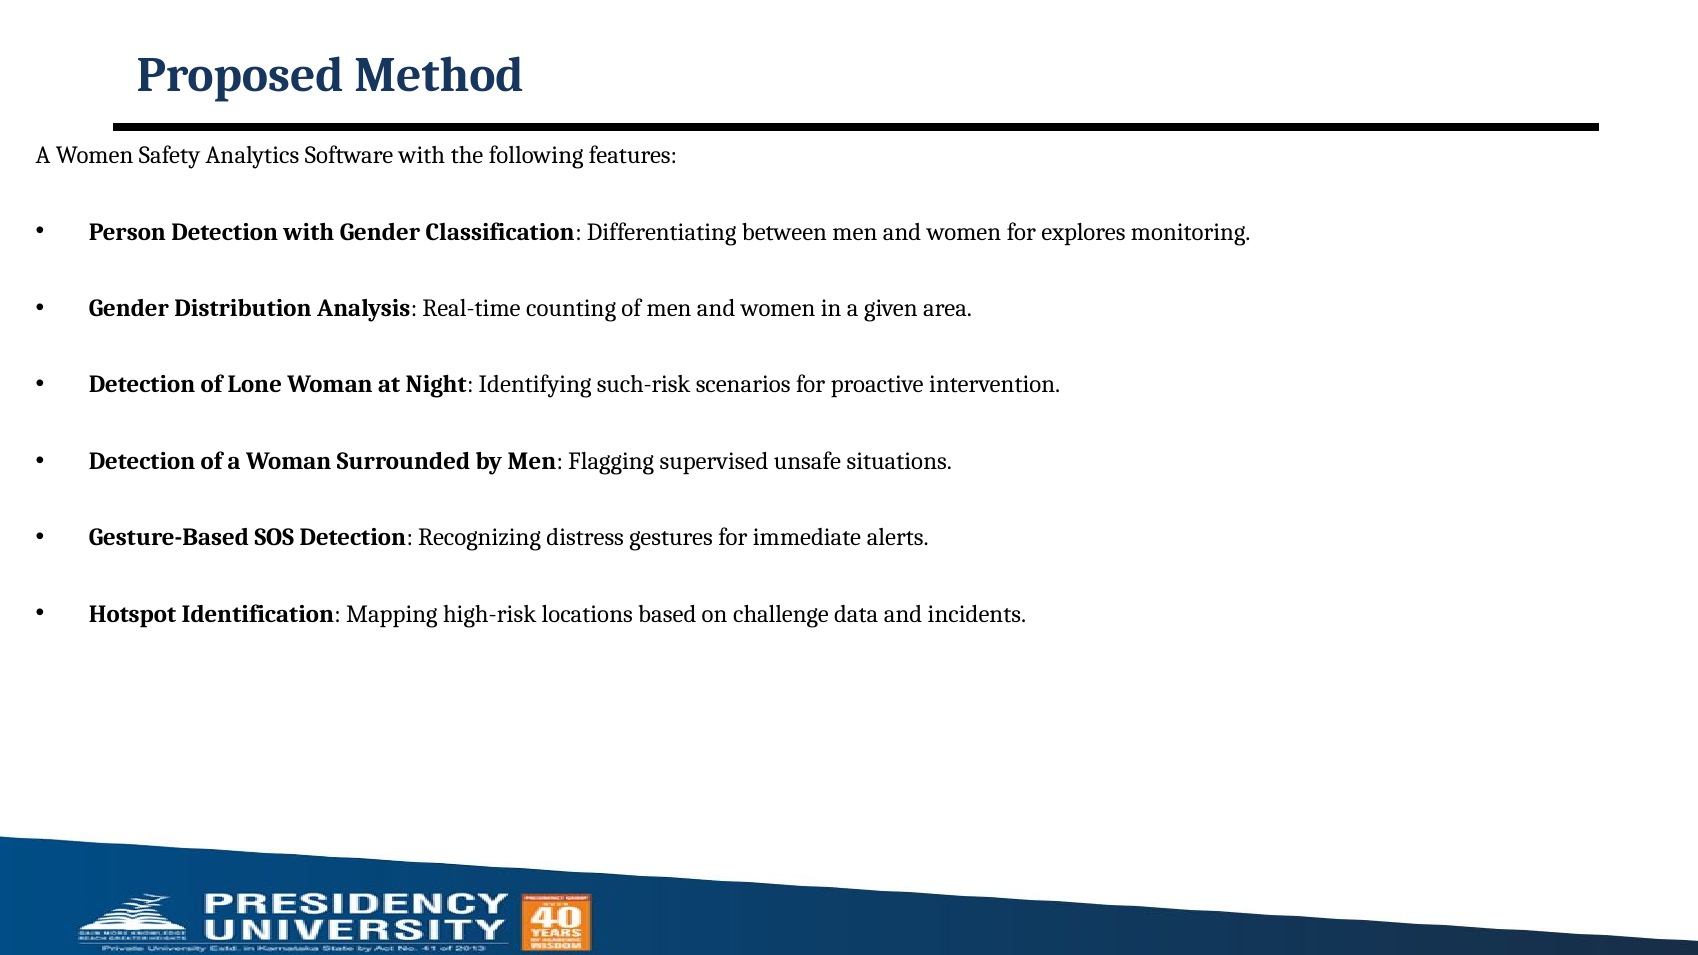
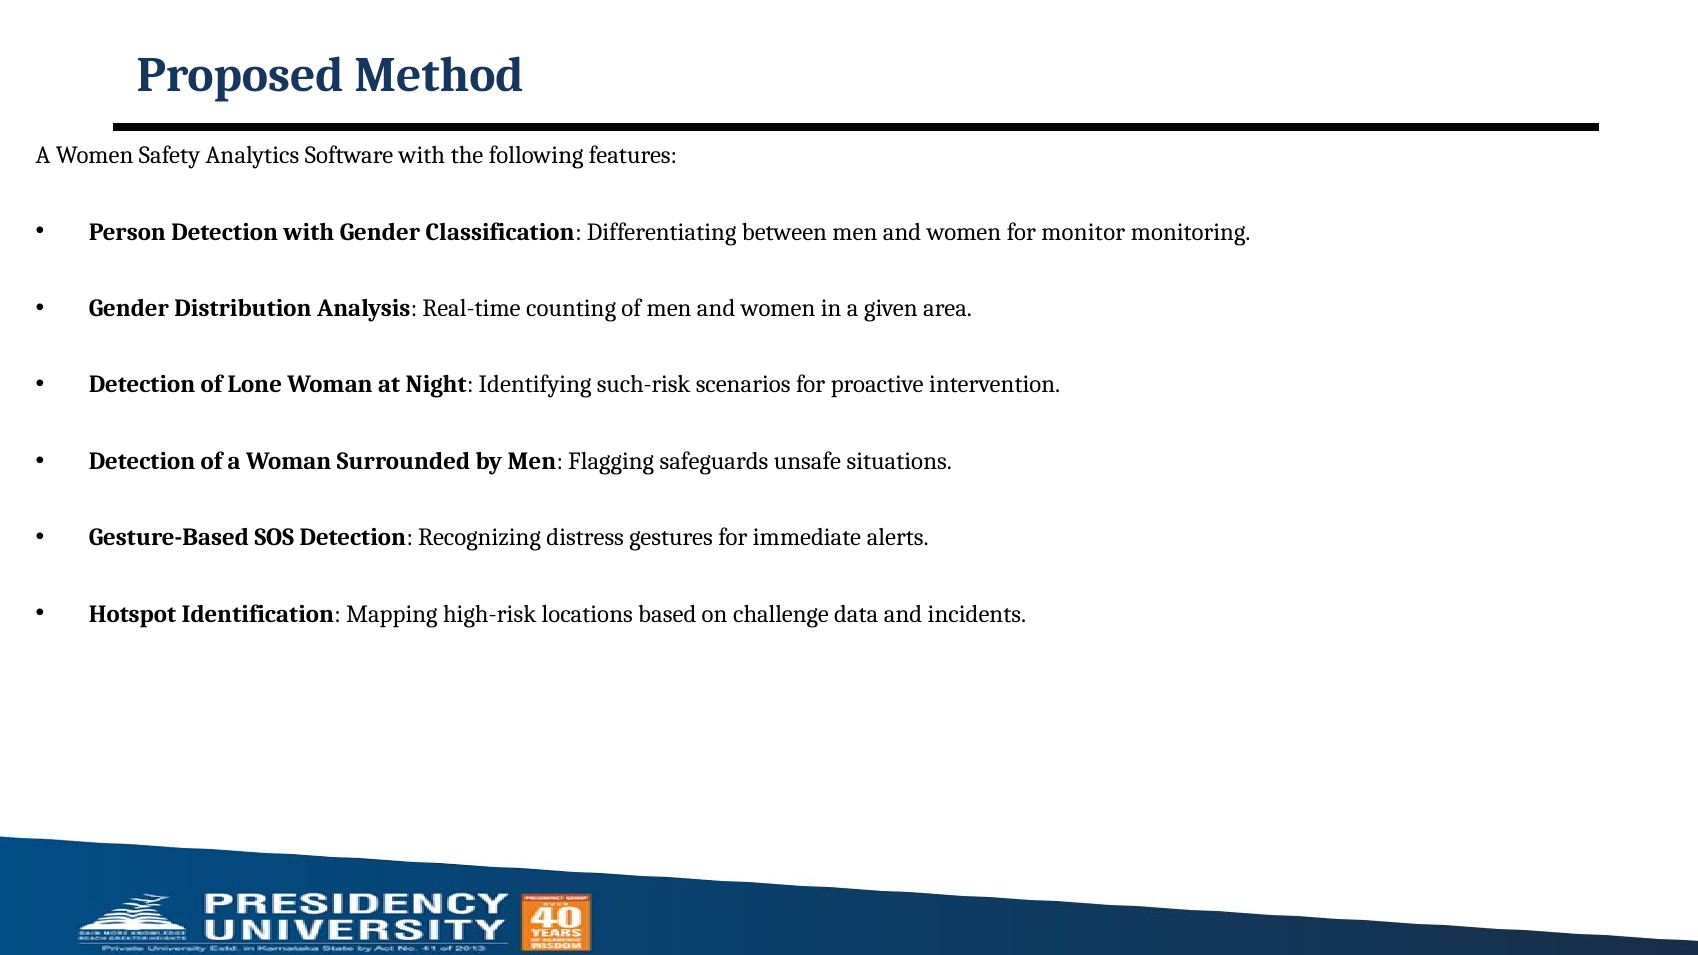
explores: explores -> monitor
supervised: supervised -> safeguards
